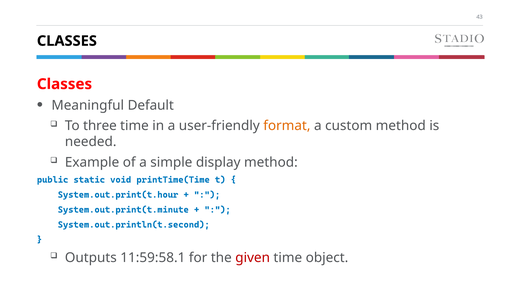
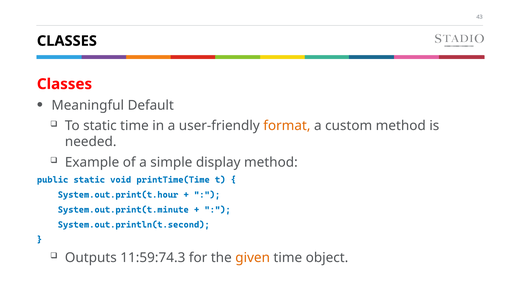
To three: three -> static
11:59:58.1: 11:59:58.1 -> 11:59:74.3
given colour: red -> orange
